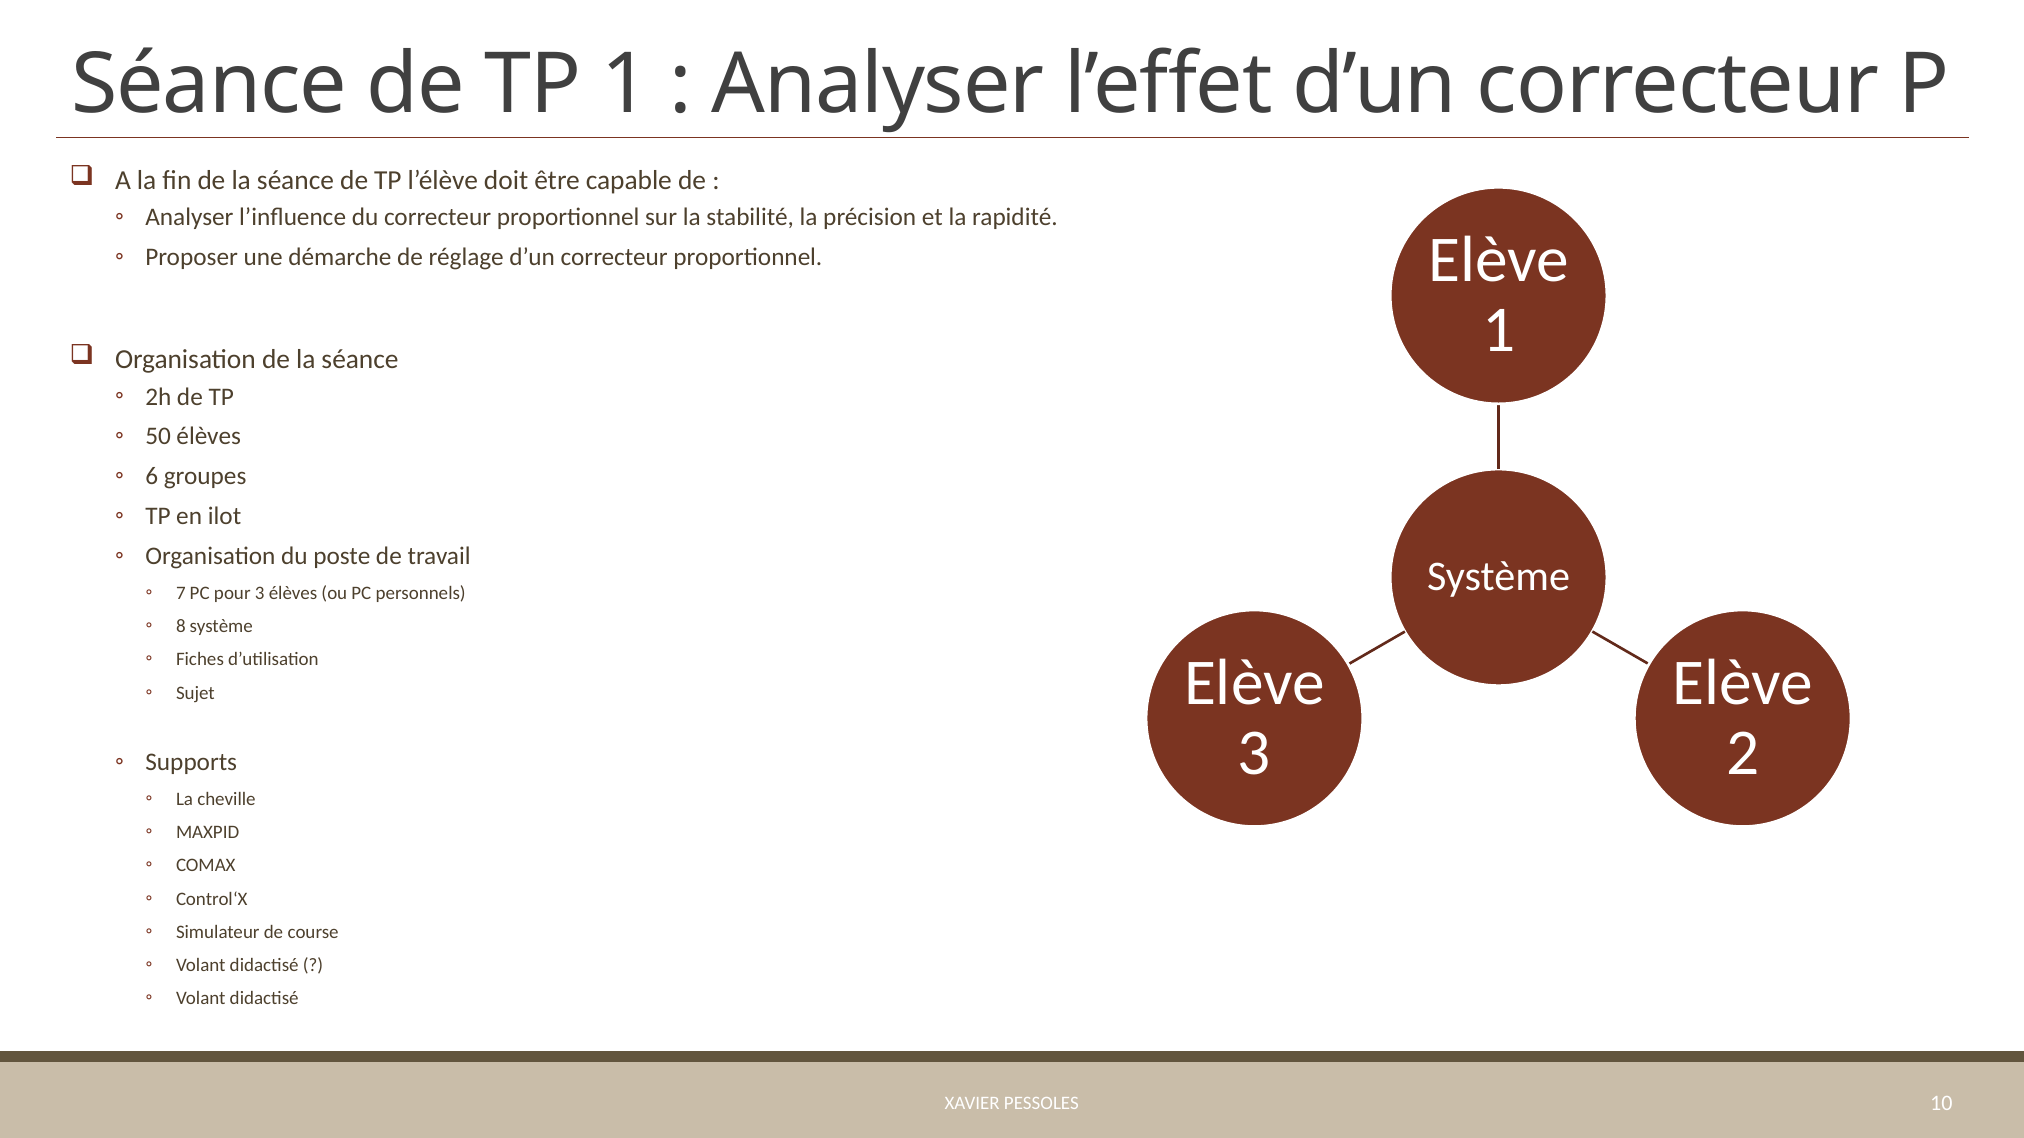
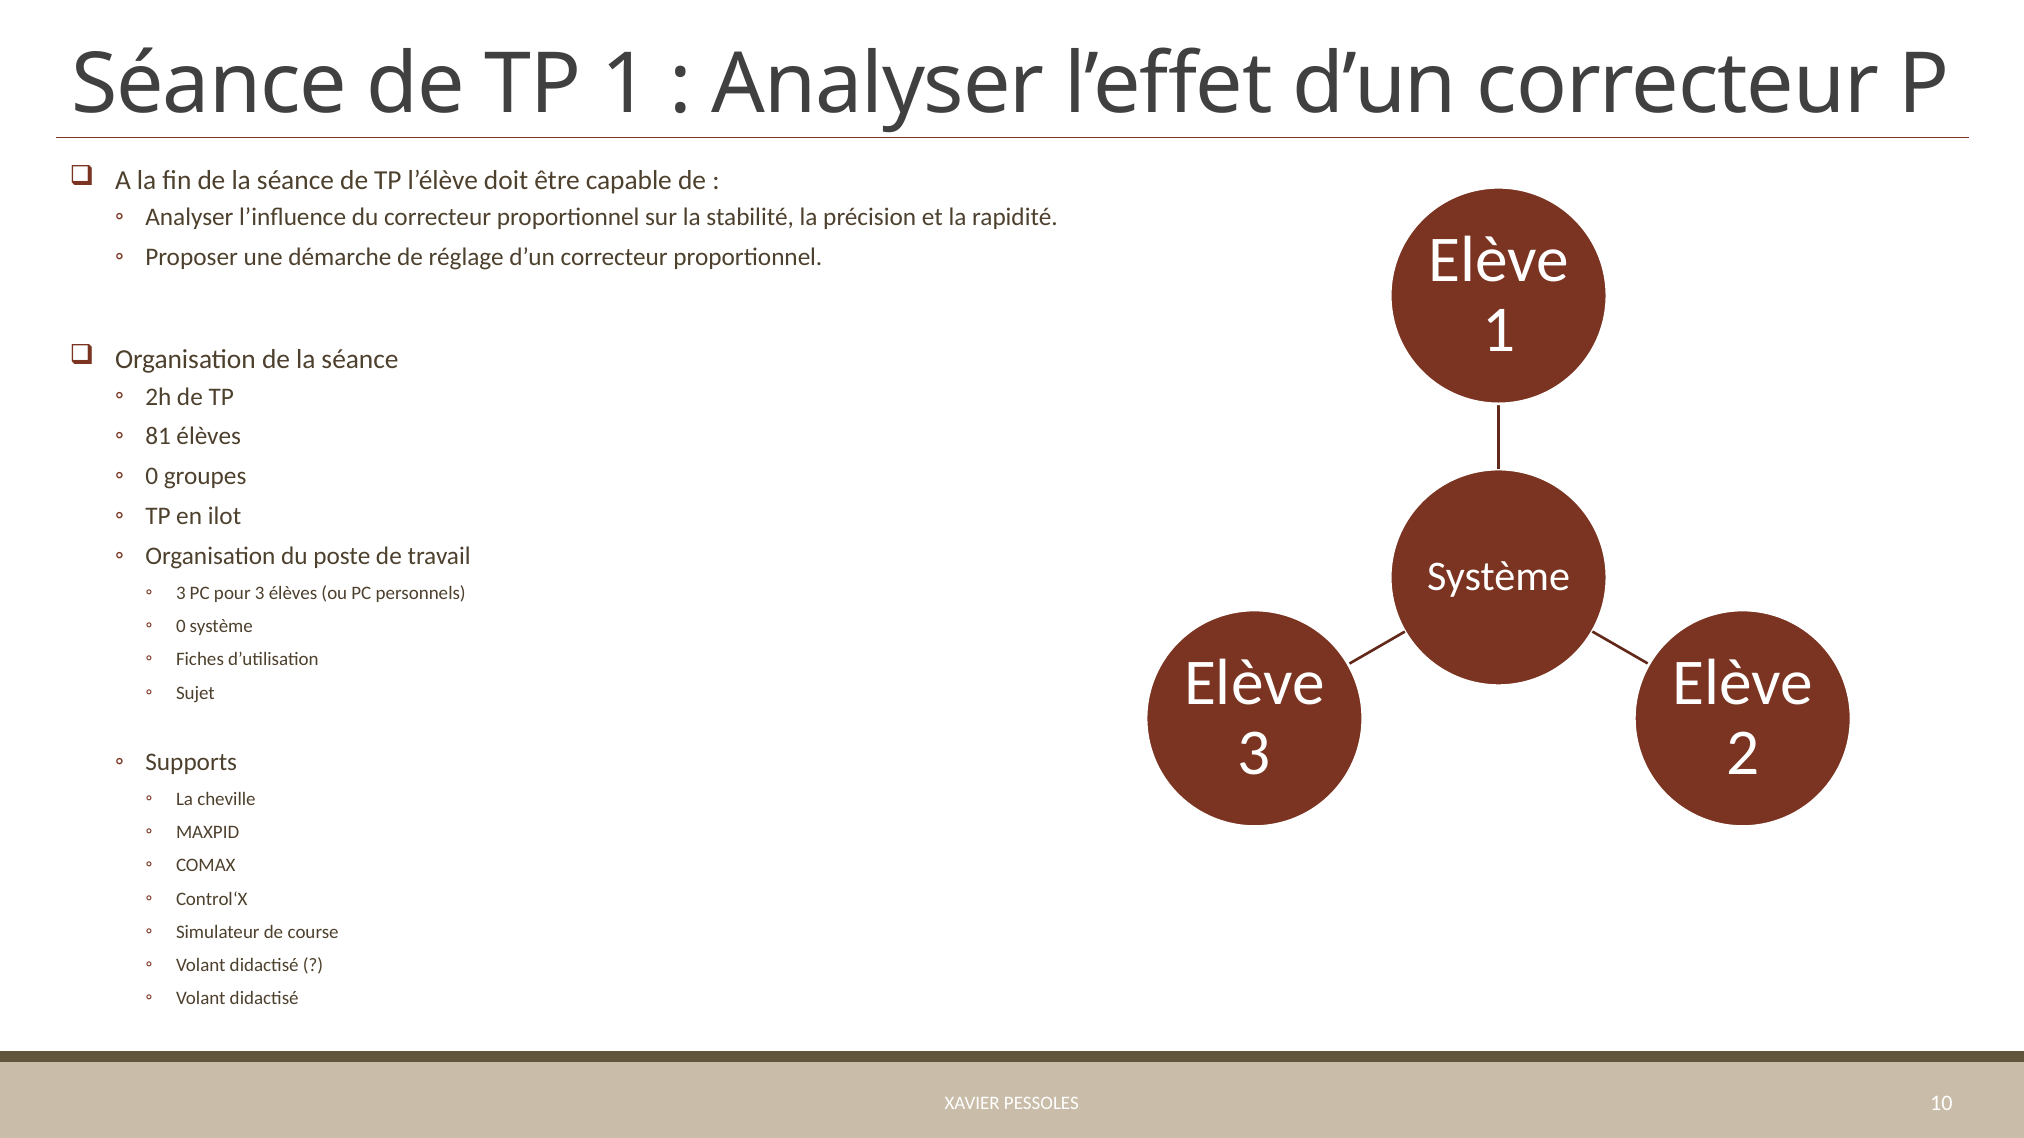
50: 50 -> 81
6 at (152, 477): 6 -> 0
7 at (181, 593): 7 -> 3
8 at (181, 627): 8 -> 0
